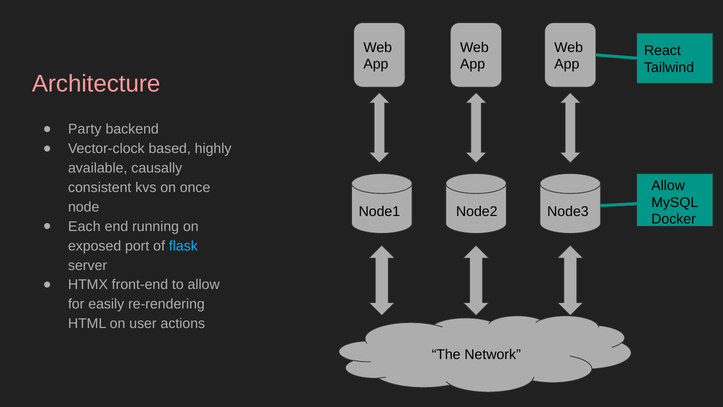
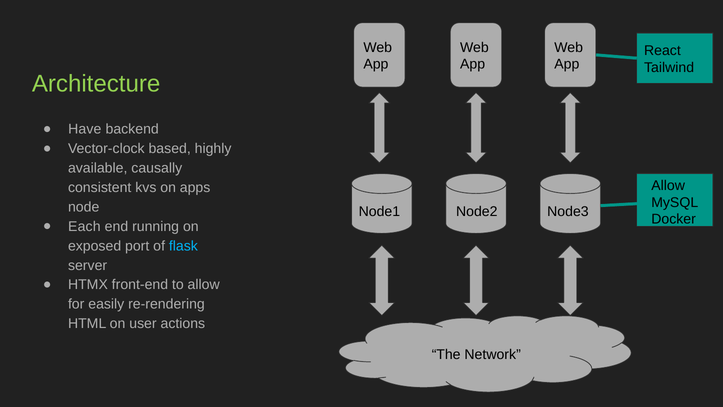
Architecture colour: pink -> light green
Party: Party -> Have
once: once -> apps
